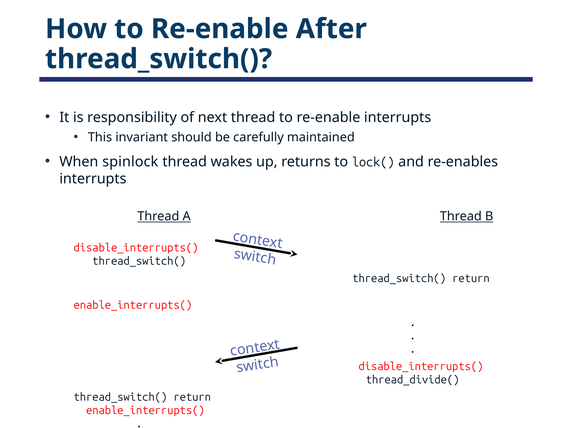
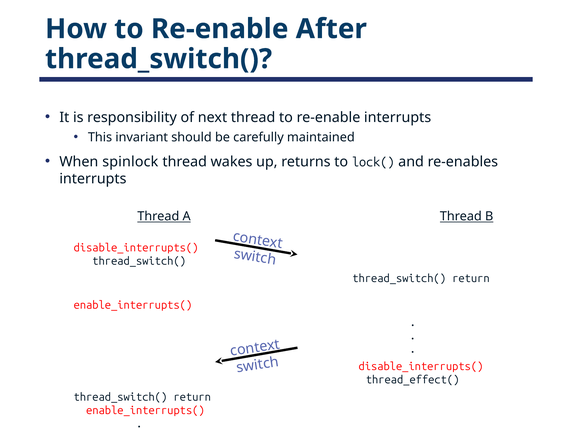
thread_divide(: thread_divide( -> thread_effect(
